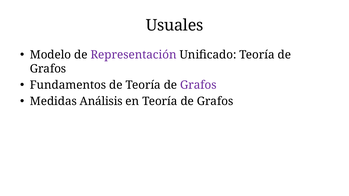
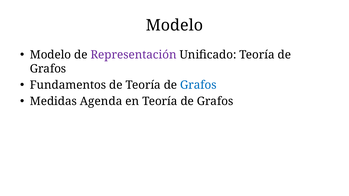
Usuales at (175, 25): Usuales -> Modelo
Grafos at (198, 85) colour: purple -> blue
Análisis: Análisis -> Agenda
